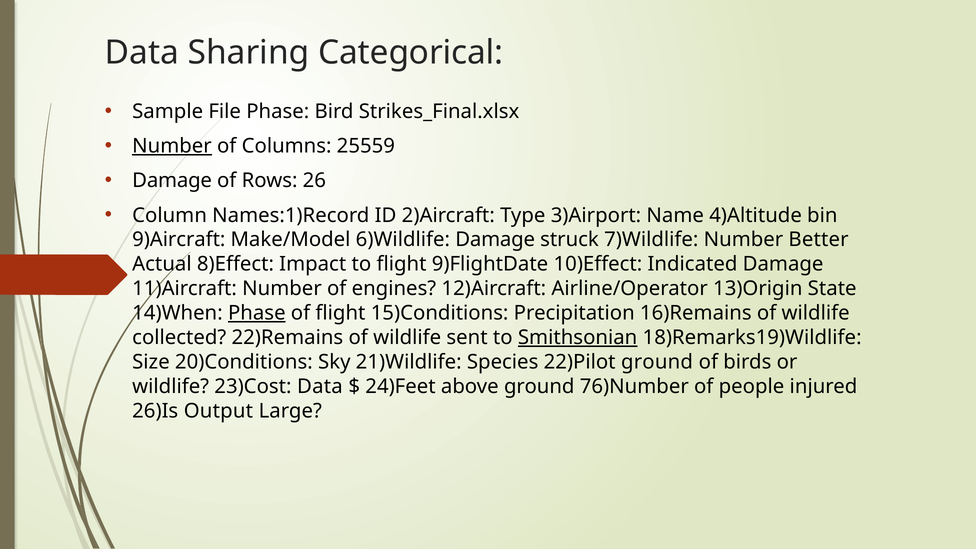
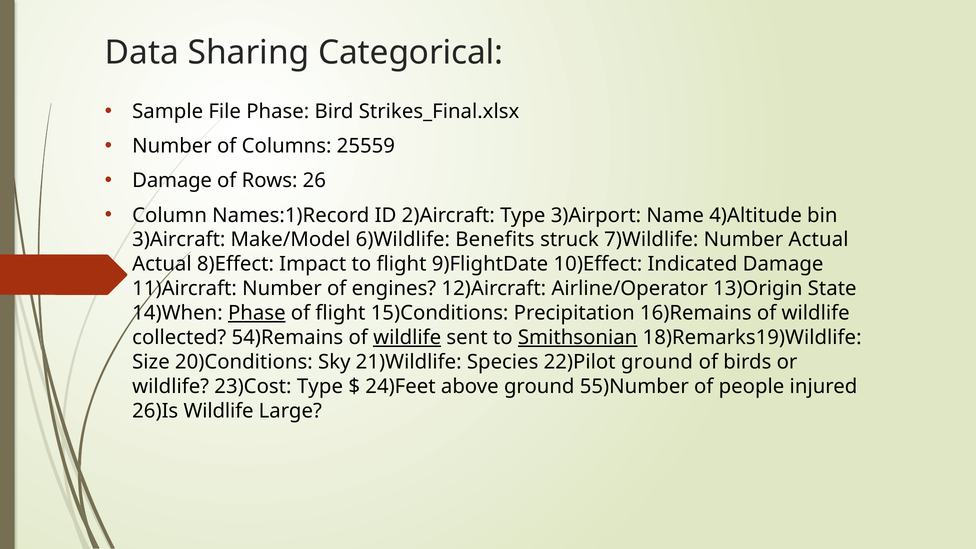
Number at (172, 146) underline: present -> none
9)Aircraft: 9)Aircraft -> 3)Aircraft
6)Wildlife Damage: Damage -> Benefits
Number Better: Better -> Actual
22)Remains: 22)Remains -> 54)Remains
wildlife at (407, 337) underline: none -> present
23)Cost Data: Data -> Type
76)Number: 76)Number -> 55)Number
26)Is Output: Output -> Wildlife
